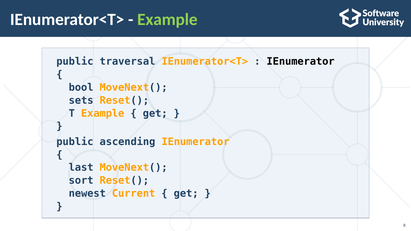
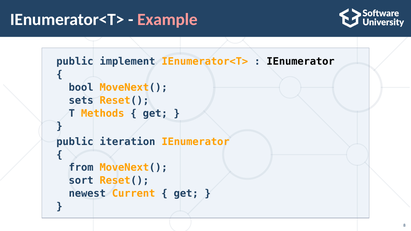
Example at (167, 19) colour: light green -> pink
traversal: traversal -> implement
T Example: Example -> Methods
ascending: ascending -> iteration
last: last -> from
